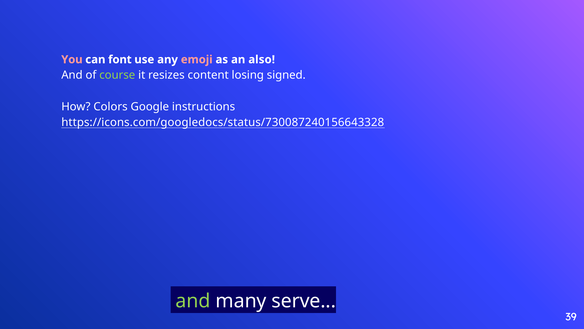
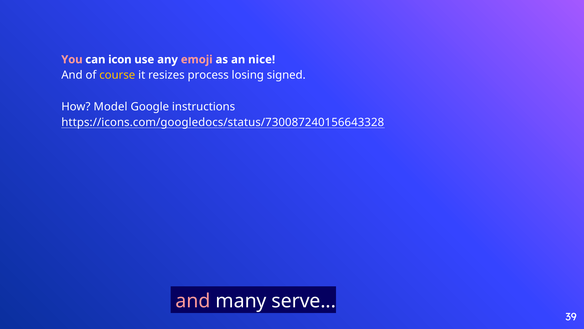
font: font -> icon
also: also -> nice
course colour: light green -> yellow
content: content -> process
Colors: Colors -> Model
and at (193, 300) colour: light green -> pink
